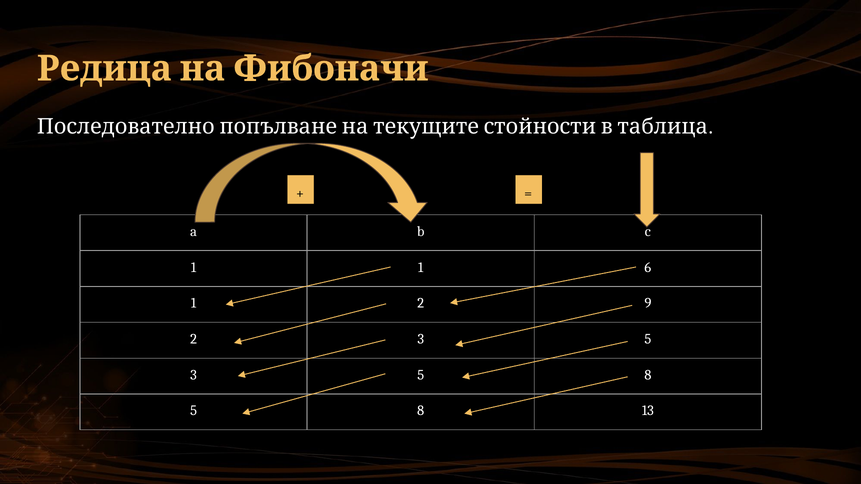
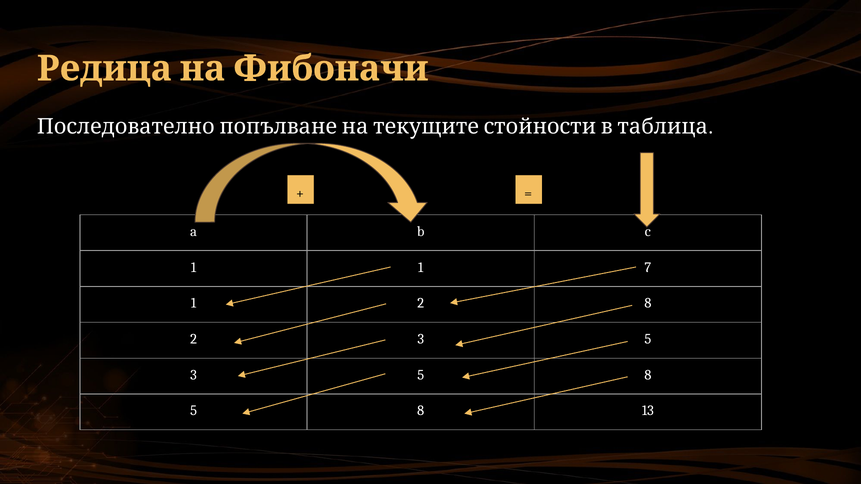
6: 6 -> 7
2 9: 9 -> 8
